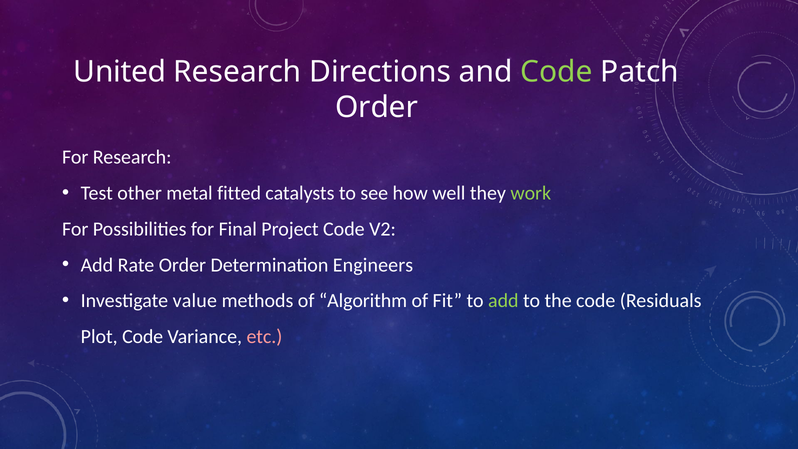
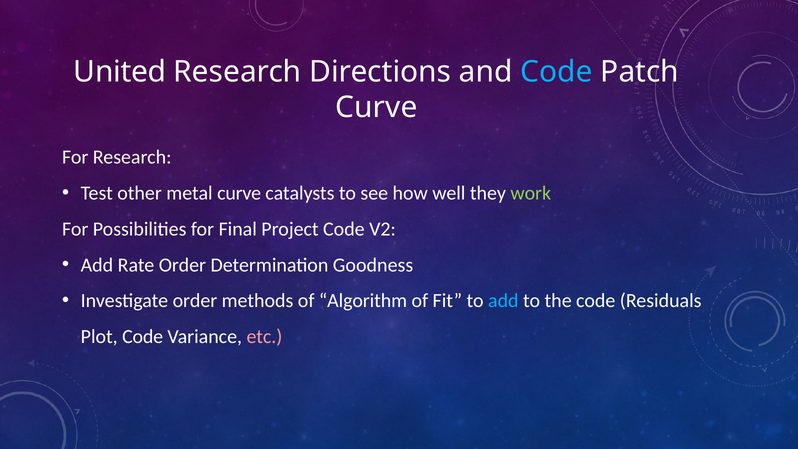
Code at (557, 72) colour: light green -> light blue
Order at (377, 108): Order -> Curve
metal fitted: fitted -> curve
Engineers: Engineers -> Goodness
Investigate value: value -> order
add at (503, 301) colour: light green -> light blue
